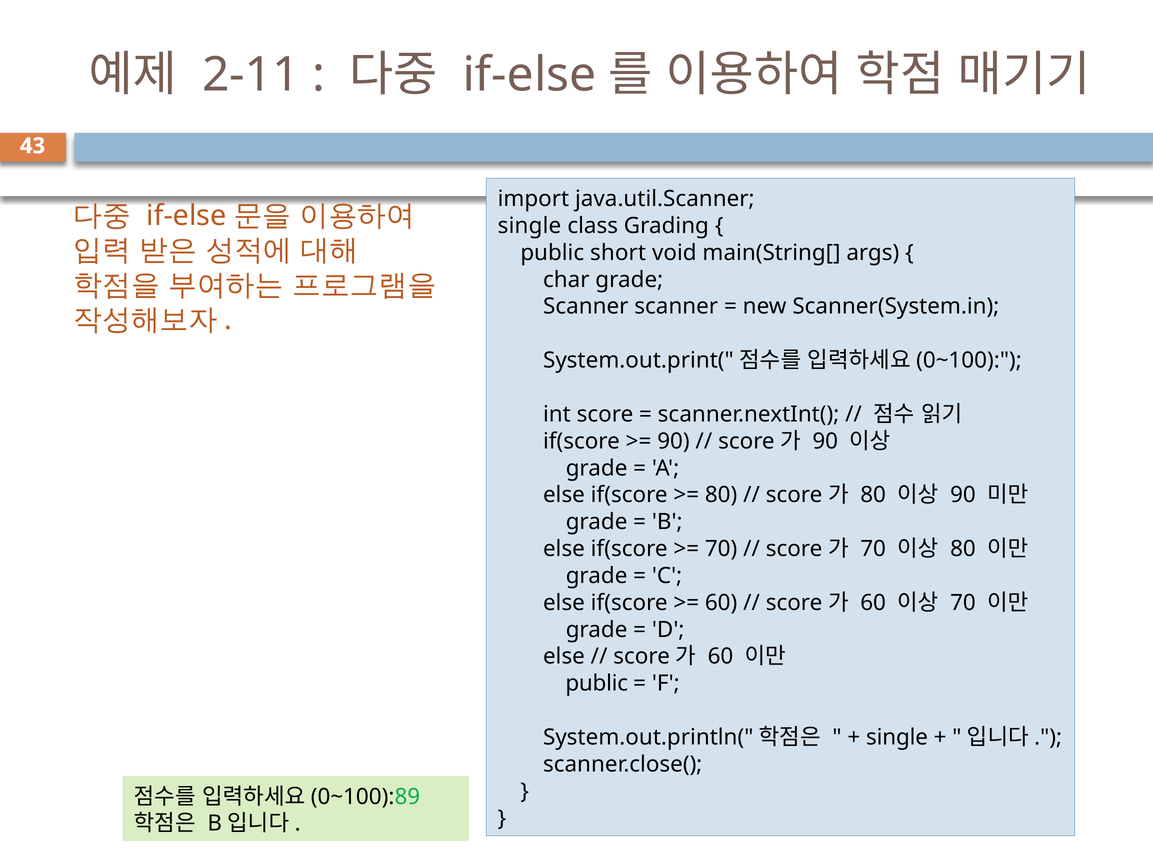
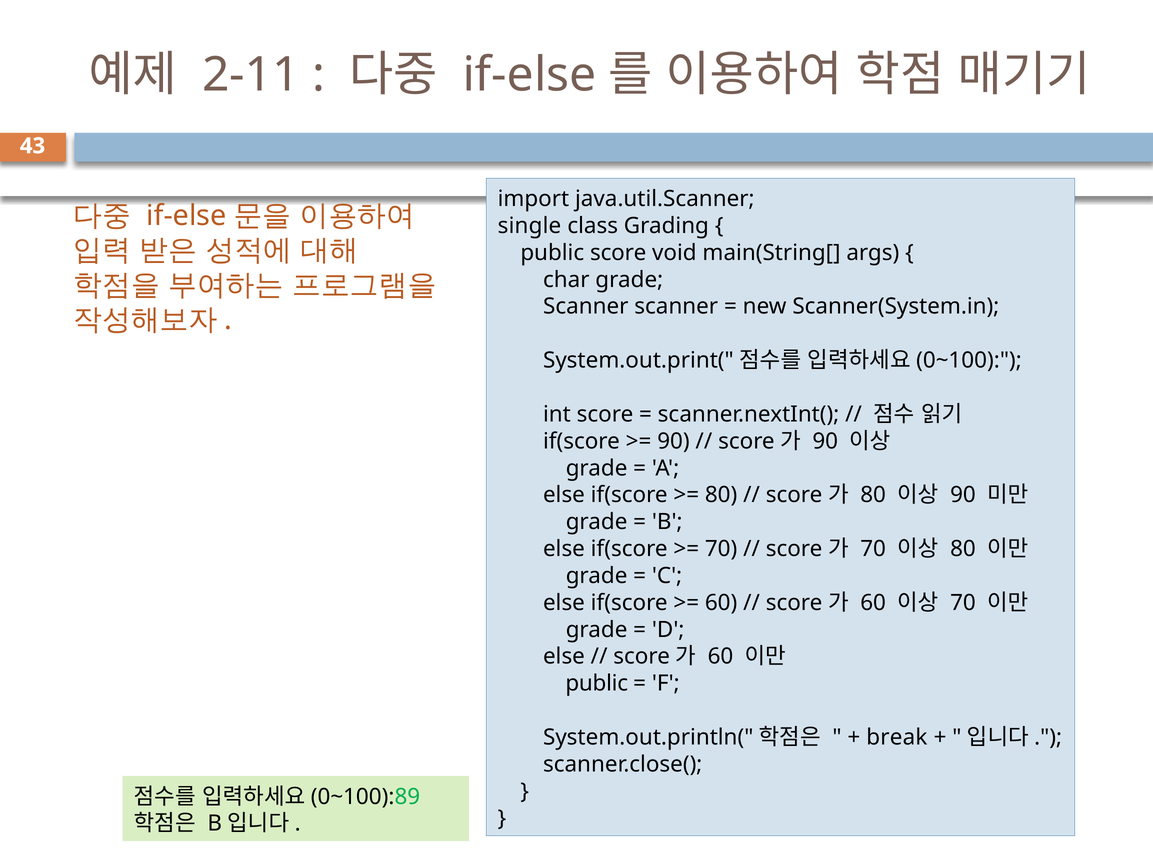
public short: short -> score
single at (897, 737): single -> break
